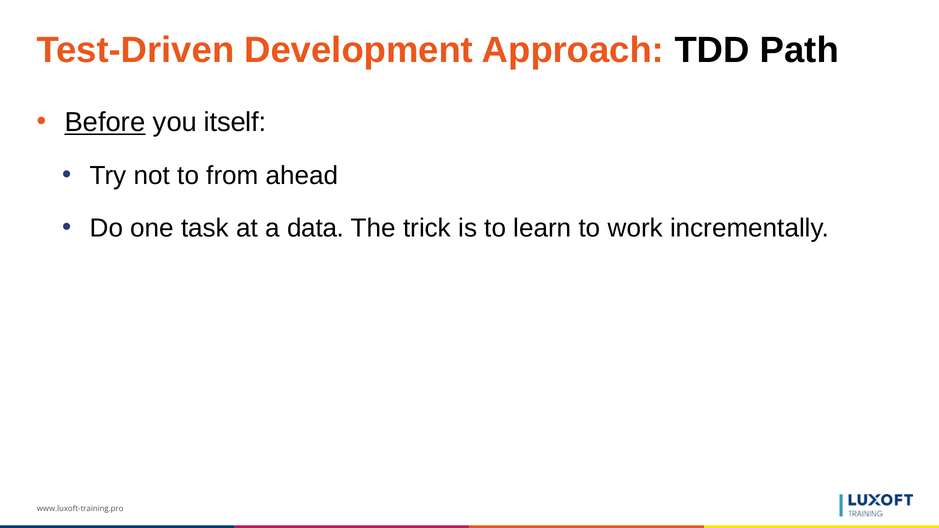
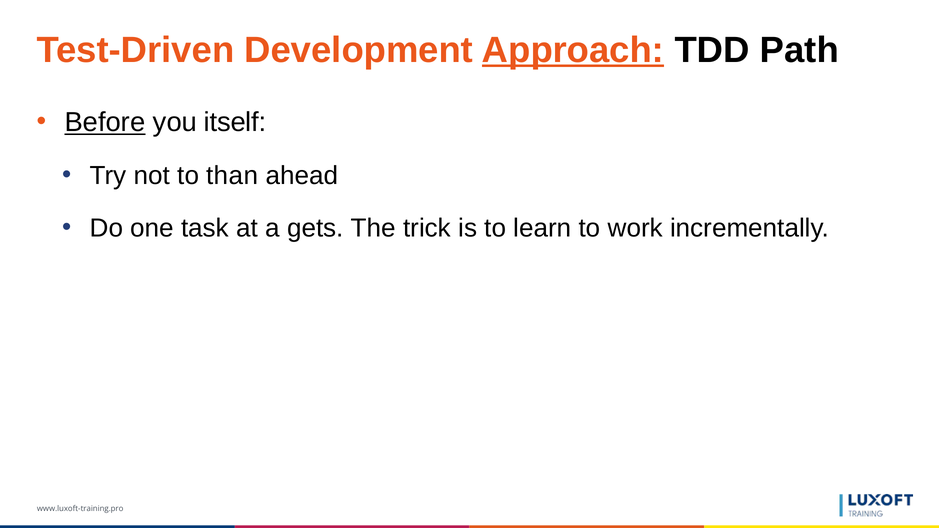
Approach underline: none -> present
from: from -> than
data: data -> gets
